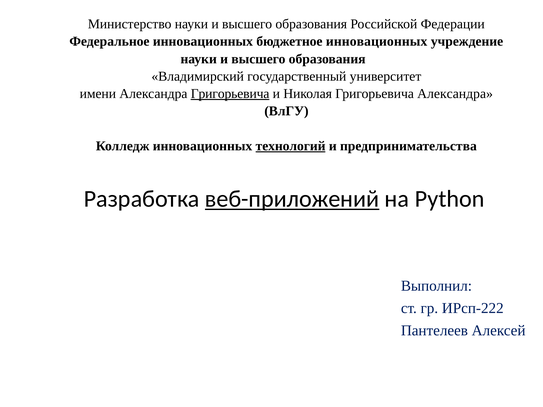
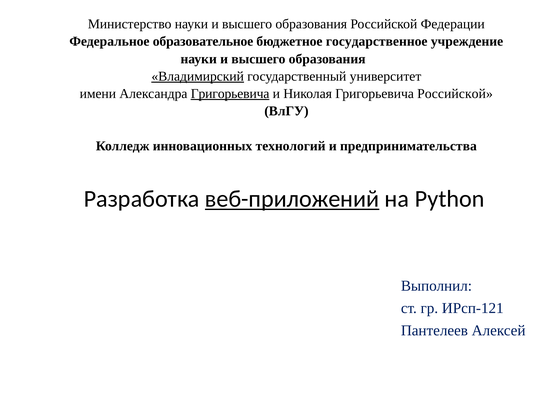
Федеральное инновационных: инновационных -> образовательное
бюджетное инновационных: инновационных -> государственное
Владимирский underline: none -> present
Григорьевича Александра: Александра -> Российской
технологий underline: present -> none
ИРсп-222: ИРсп-222 -> ИРсп-121
